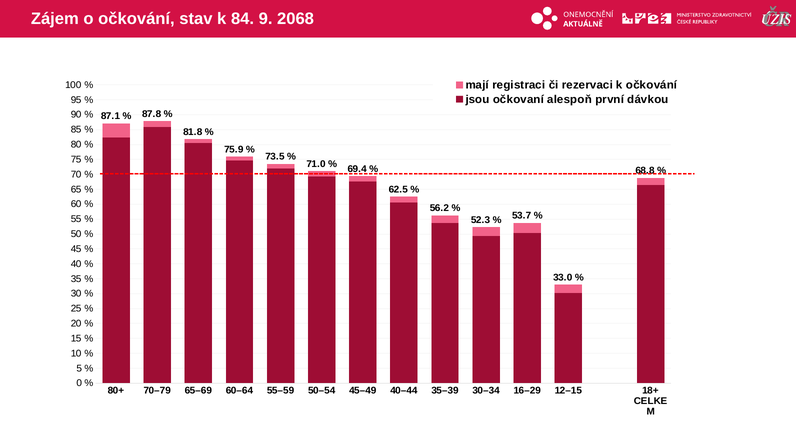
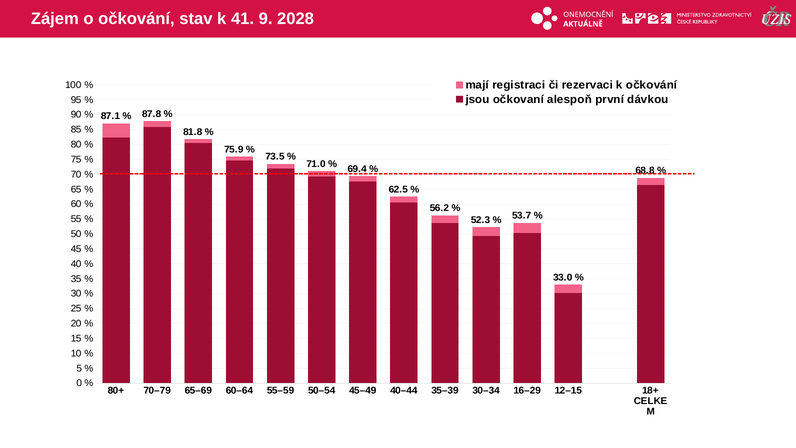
84: 84 -> 41
2068: 2068 -> 2028
